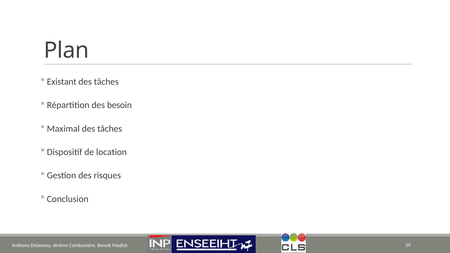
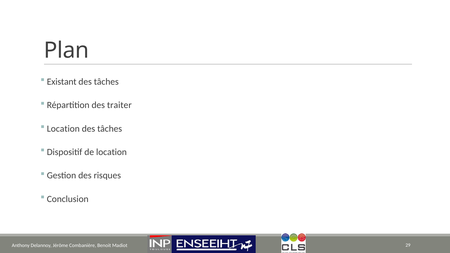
besoin: besoin -> traiter
Maximal at (63, 129): Maximal -> Location
